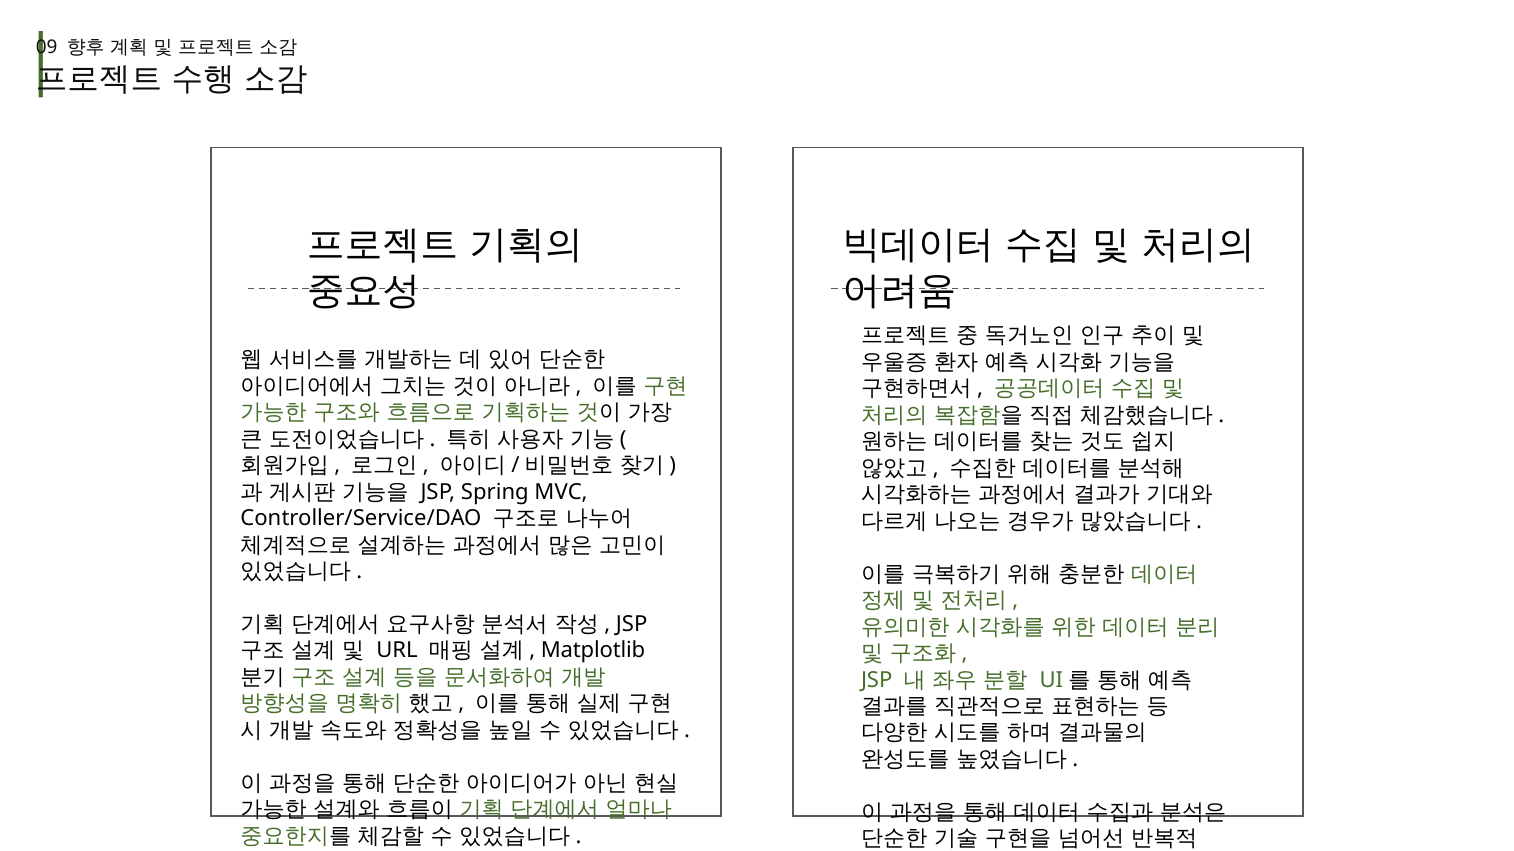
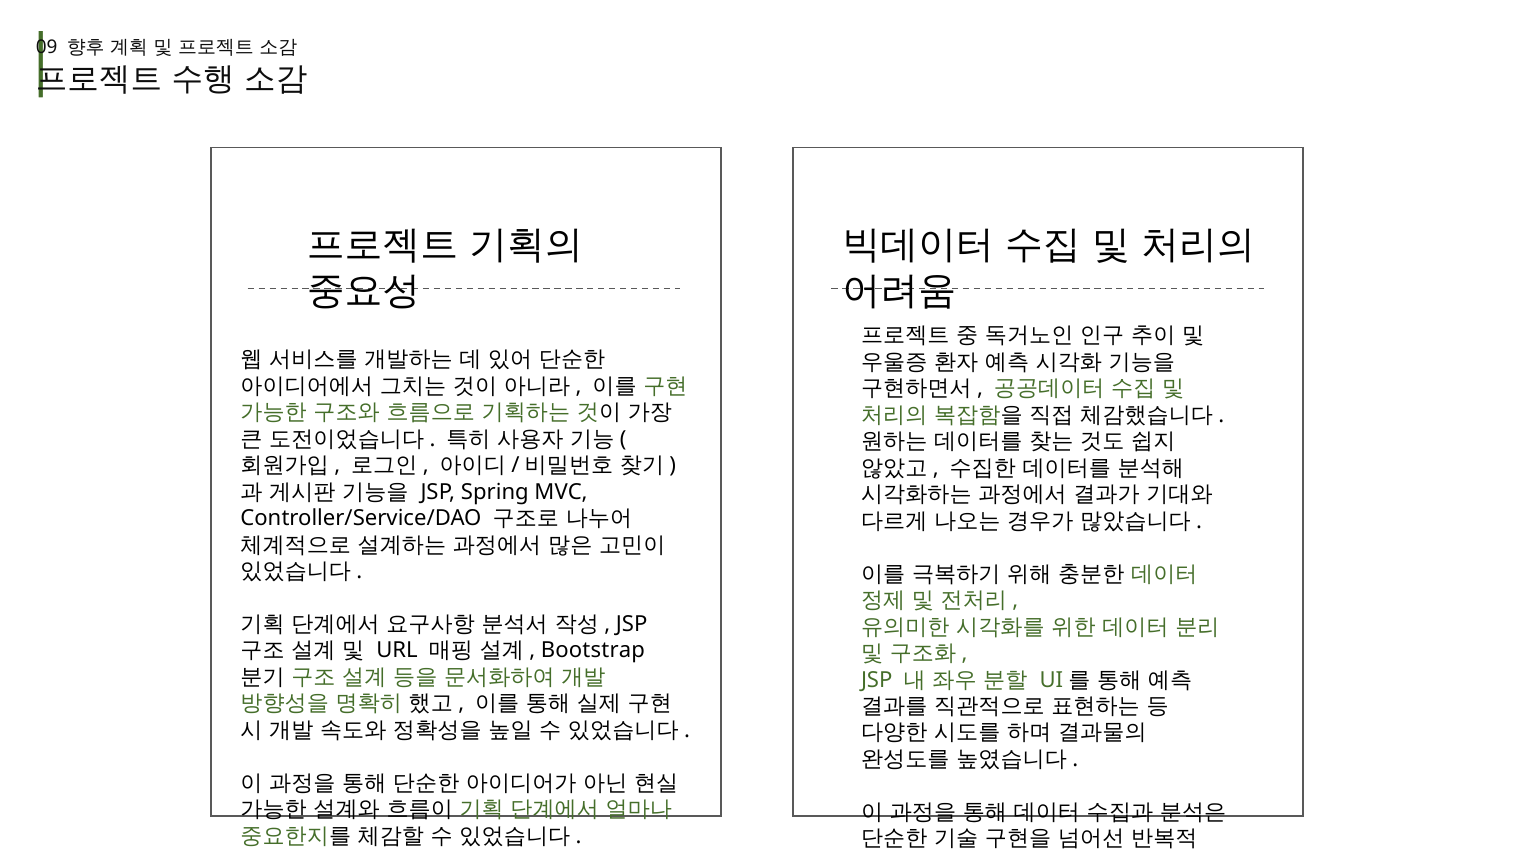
Matplotlib: Matplotlib -> Bootstrap
